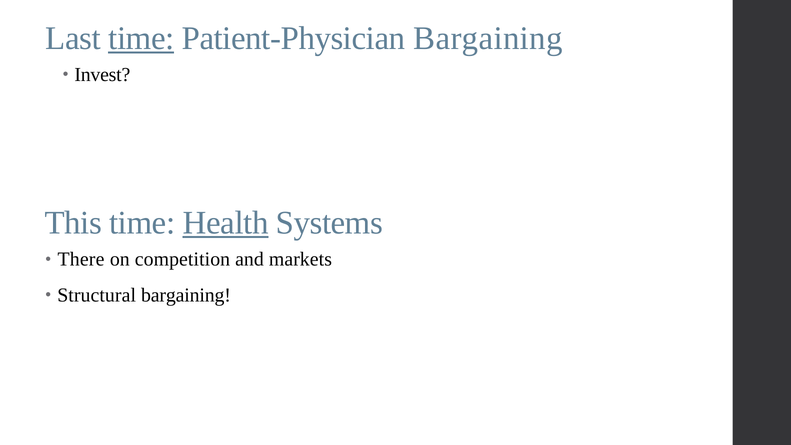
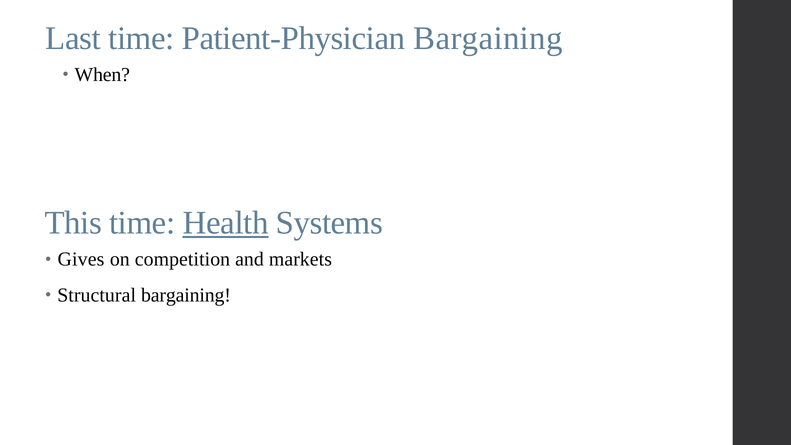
time at (141, 38) underline: present -> none
Invest: Invest -> When
There: There -> Gives
